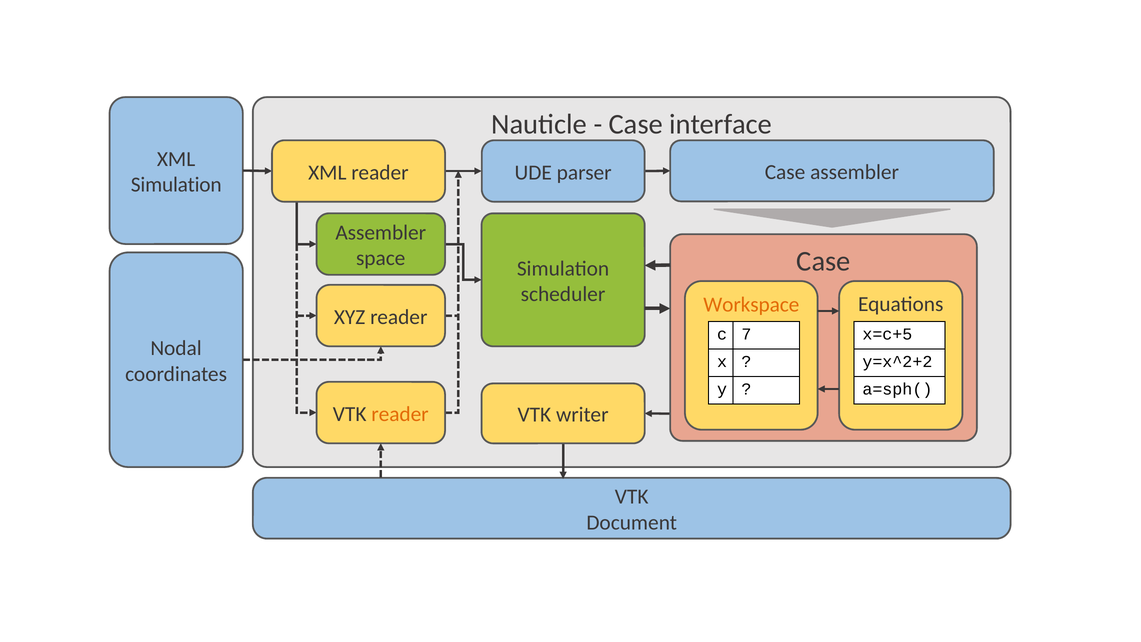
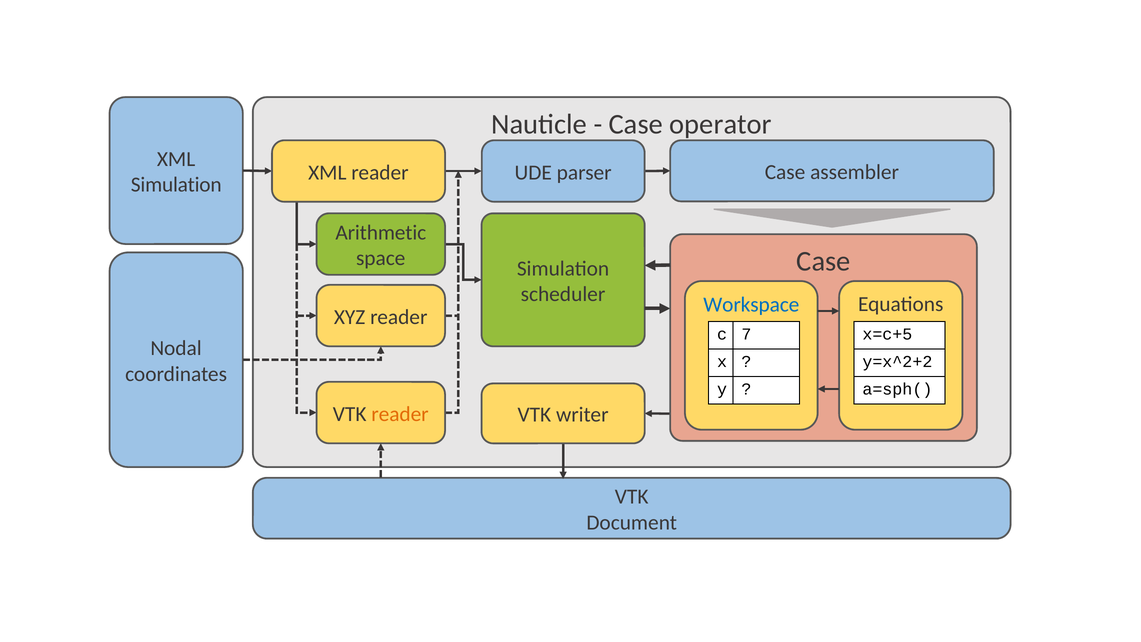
interface: interface -> operator
Assembler at (381, 233): Assembler -> Arithmetic
Workspace colour: orange -> blue
